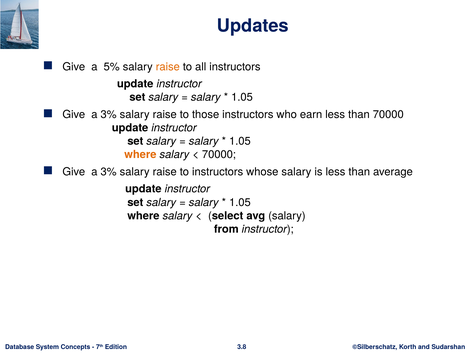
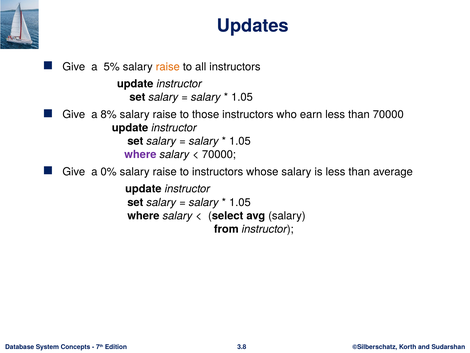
3% at (109, 114): 3% -> 8%
where at (140, 154) colour: orange -> purple
3% at (109, 172): 3% -> 0%
